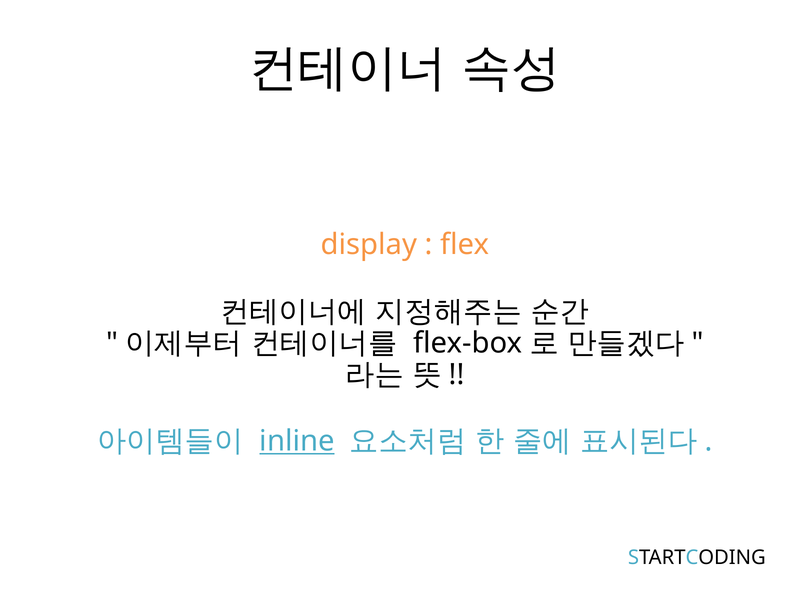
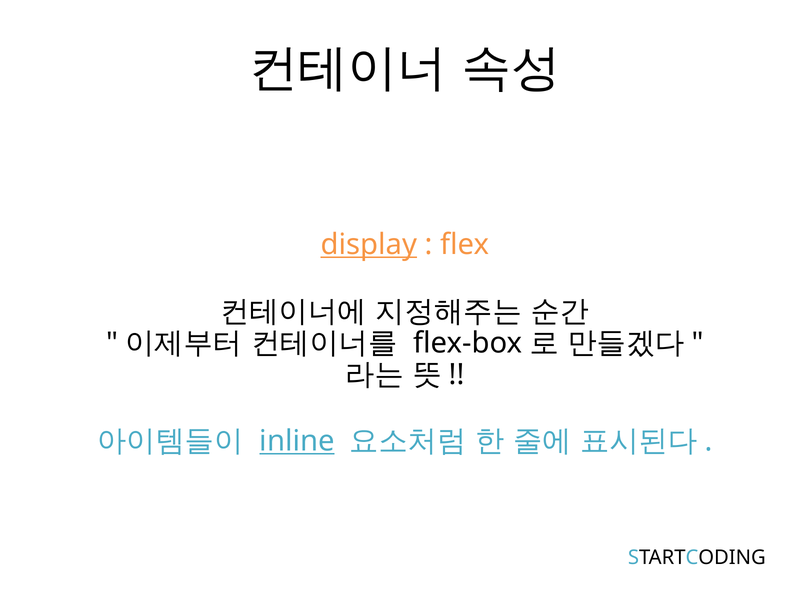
display underline: none -> present
